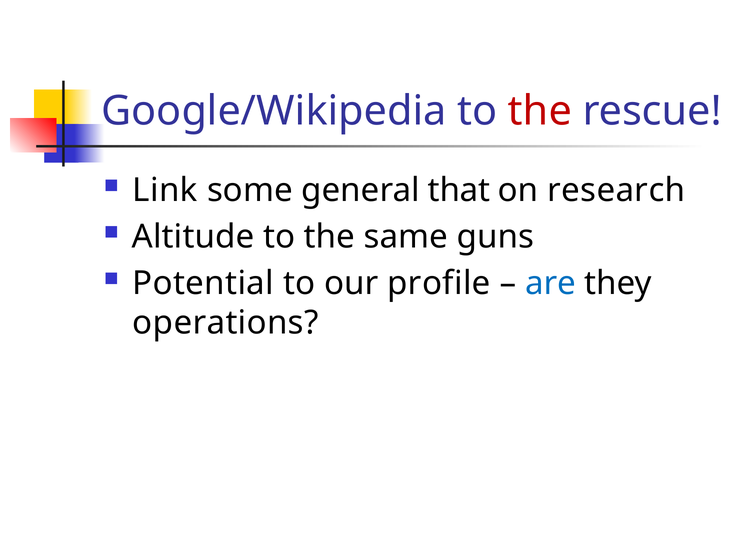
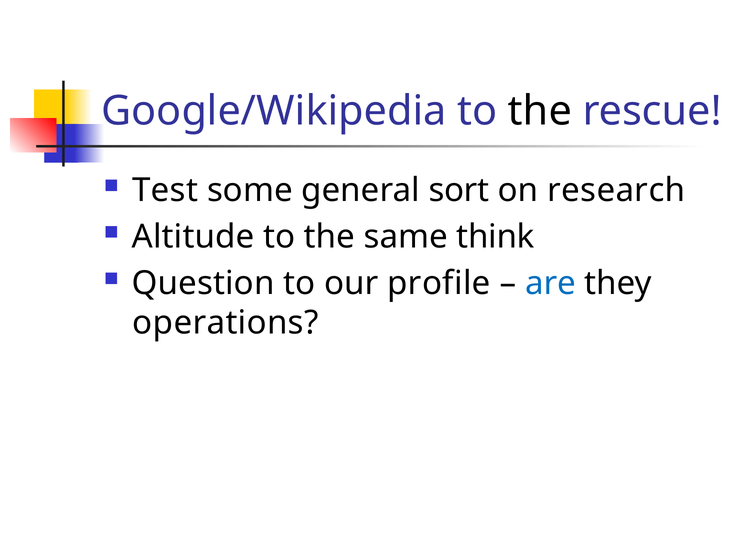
the at (540, 111) colour: red -> black
Link: Link -> Test
that: that -> sort
guns: guns -> think
Potential: Potential -> Question
